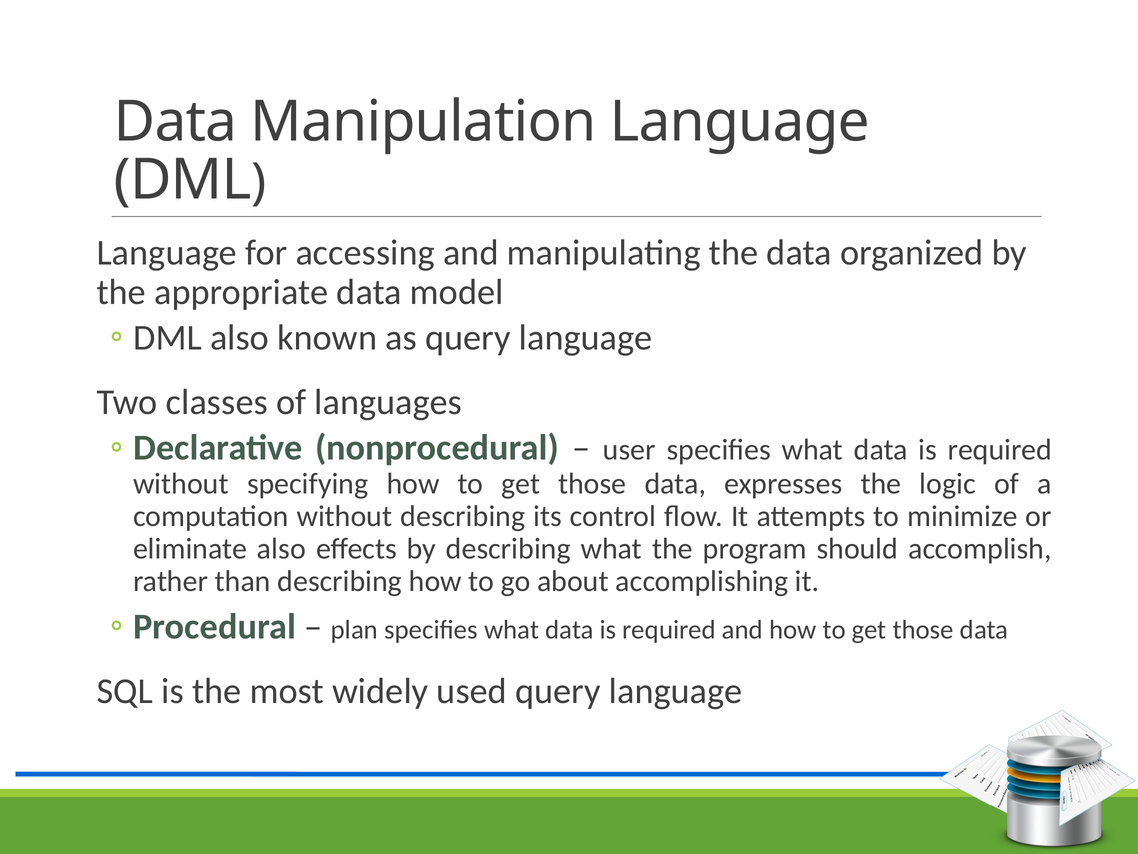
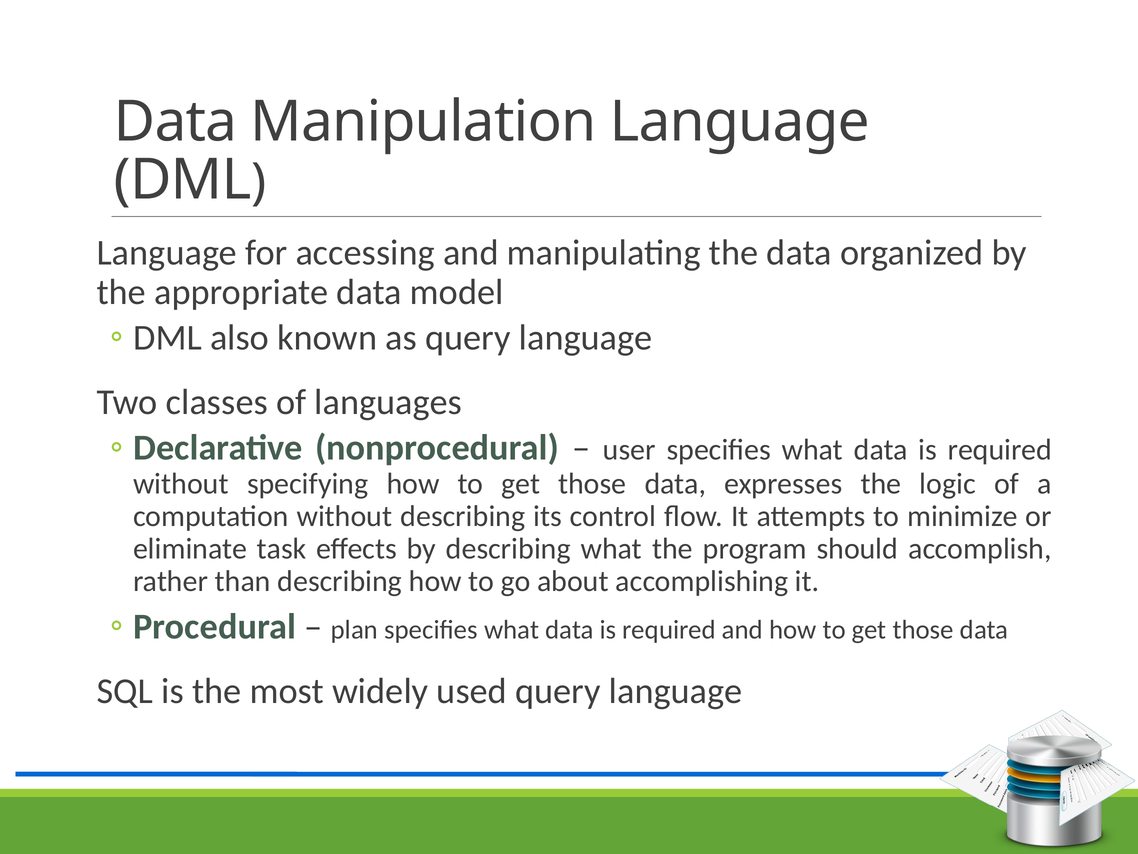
eliminate also: also -> task
